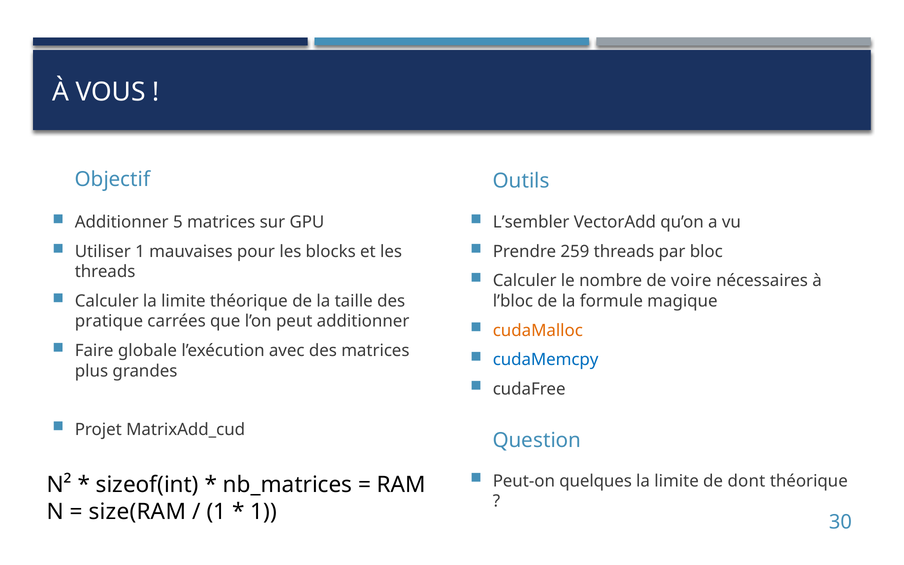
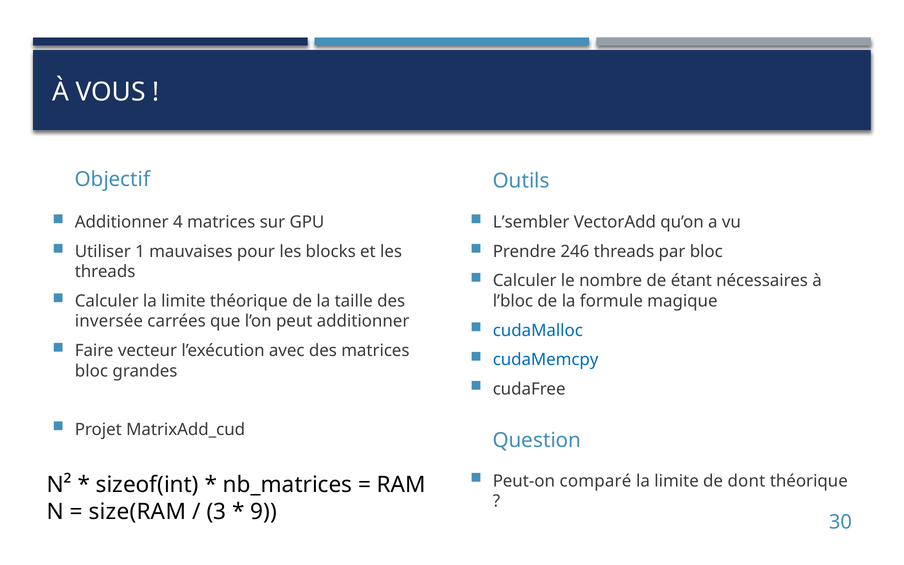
5: 5 -> 4
259: 259 -> 246
voire: voire -> étant
pratique: pratique -> inversée
cudaMalloc colour: orange -> blue
globale: globale -> vecteur
plus at (92, 371): plus -> bloc
quelques: quelques -> comparé
1 at (216, 512): 1 -> 3
1 at (264, 512): 1 -> 9
